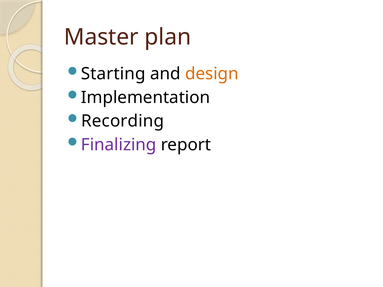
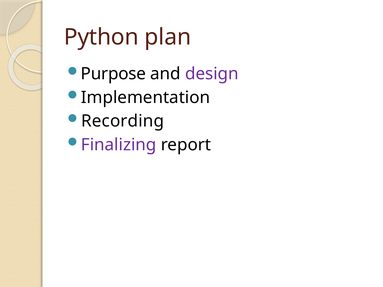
Master: Master -> Python
Starting: Starting -> Purpose
design colour: orange -> purple
